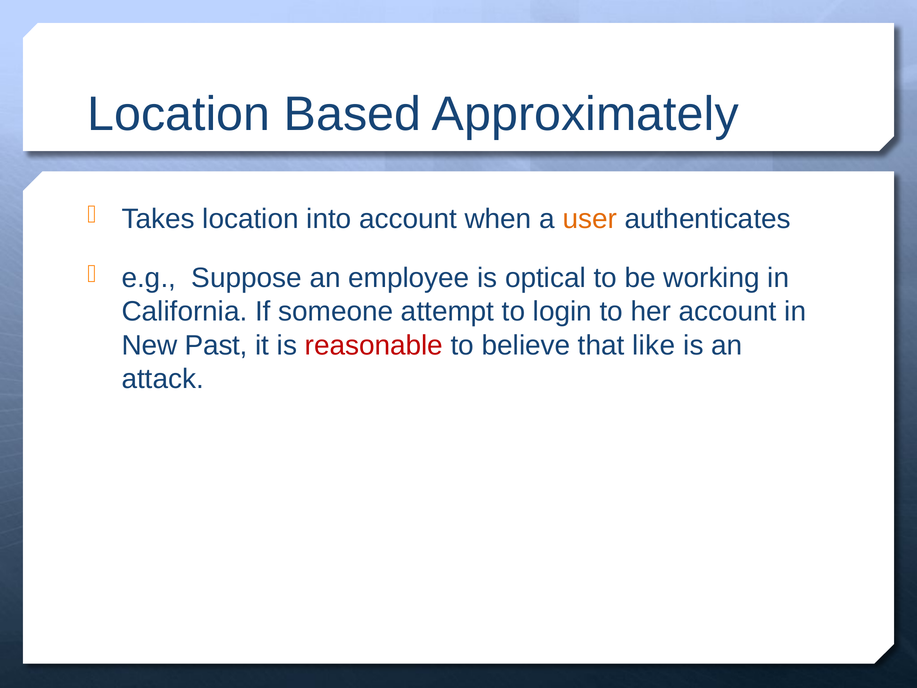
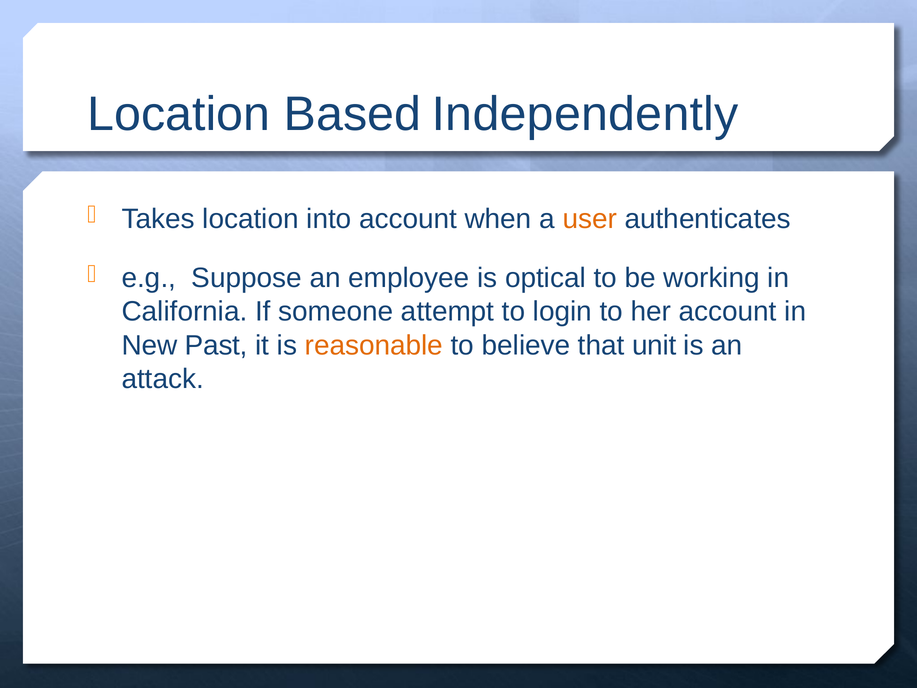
Approximately: Approximately -> Independently
reasonable colour: red -> orange
like: like -> unit
